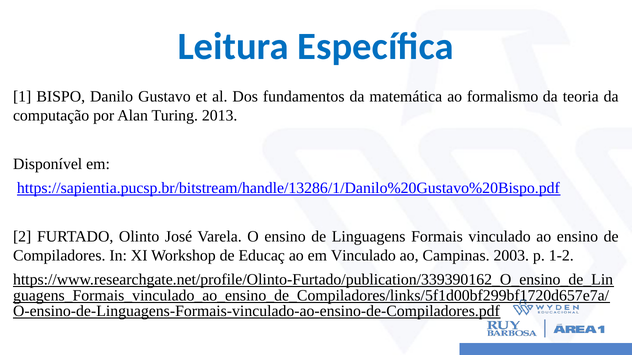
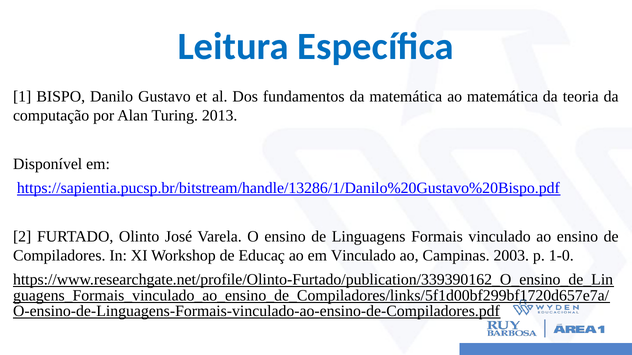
ao formalismo: formalismo -> matemática
1-2: 1-2 -> 1-0
